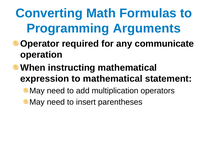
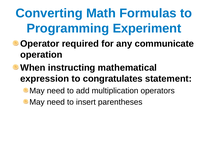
Arguments: Arguments -> Experiment
to mathematical: mathematical -> congratulates
